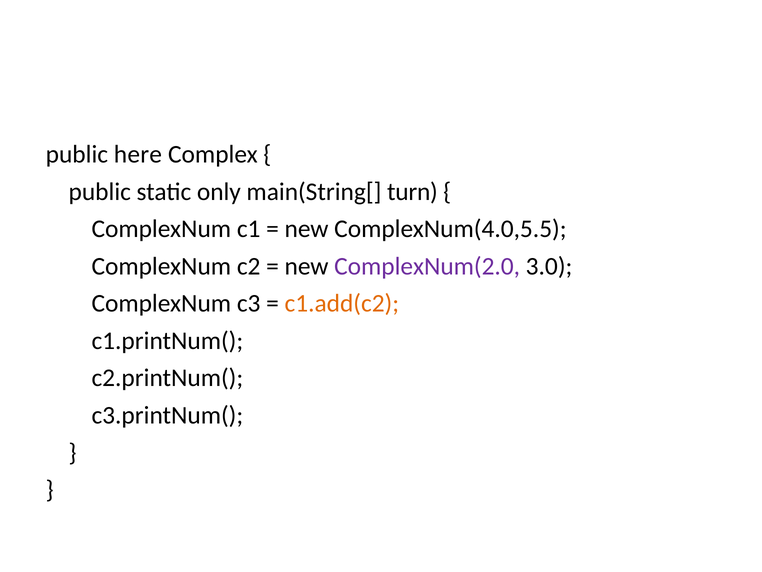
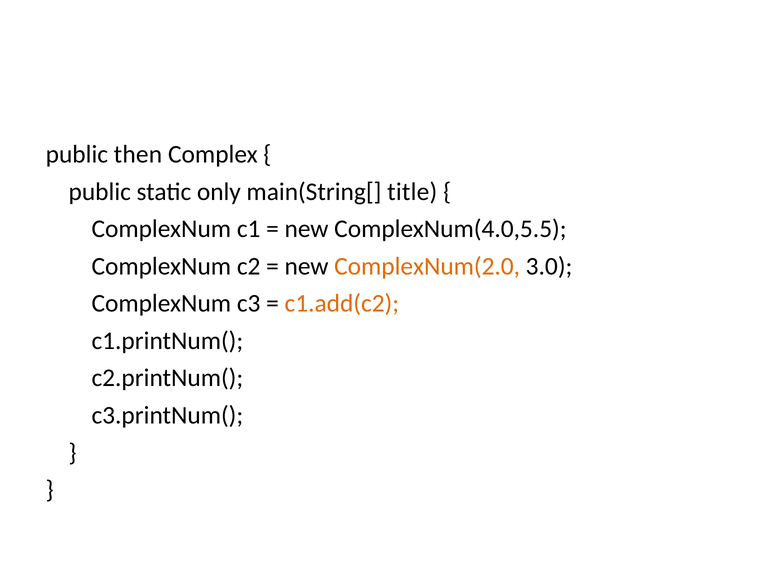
here: here -> then
turn: turn -> title
ComplexNum(2.0 colour: purple -> orange
